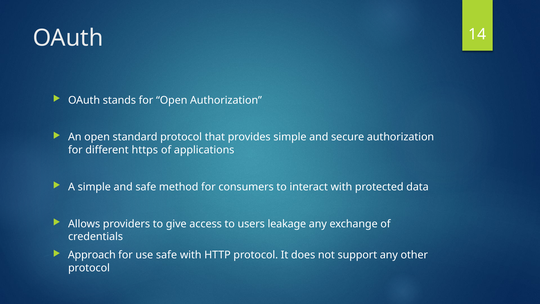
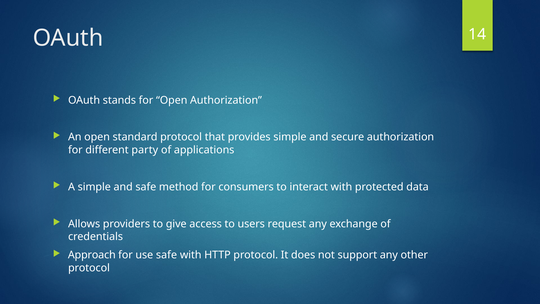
https: https -> party
leakage: leakage -> request
